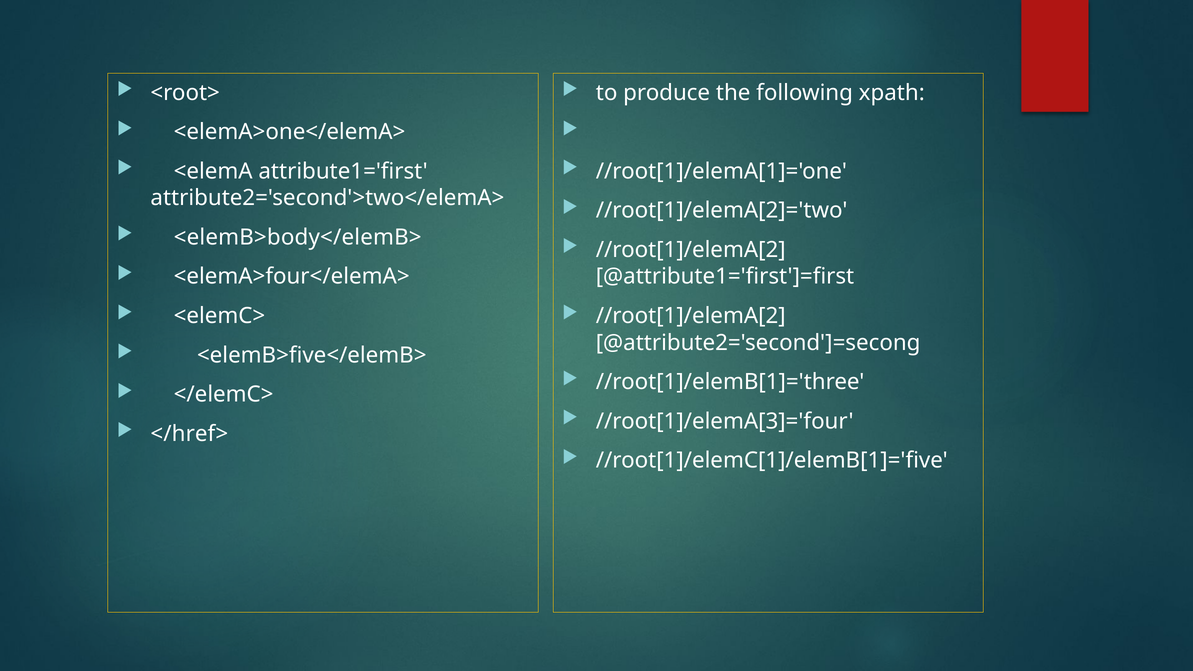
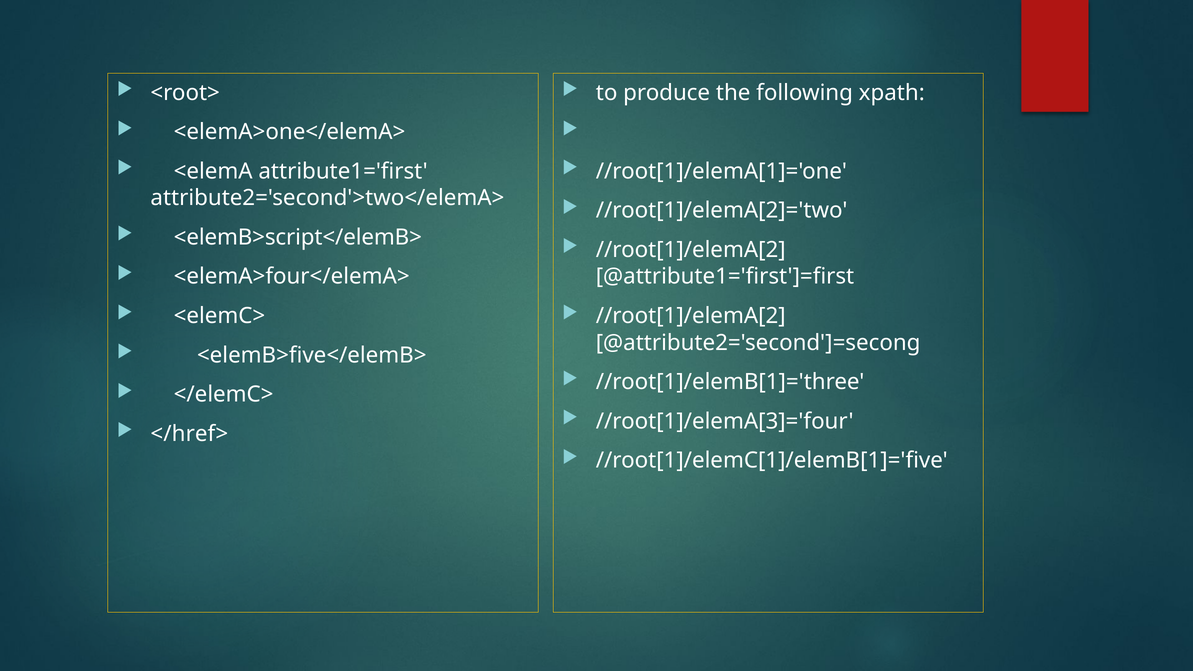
<elemB>body</elemB>: <elemB>body</elemB> -> <elemB>script</elemB>
